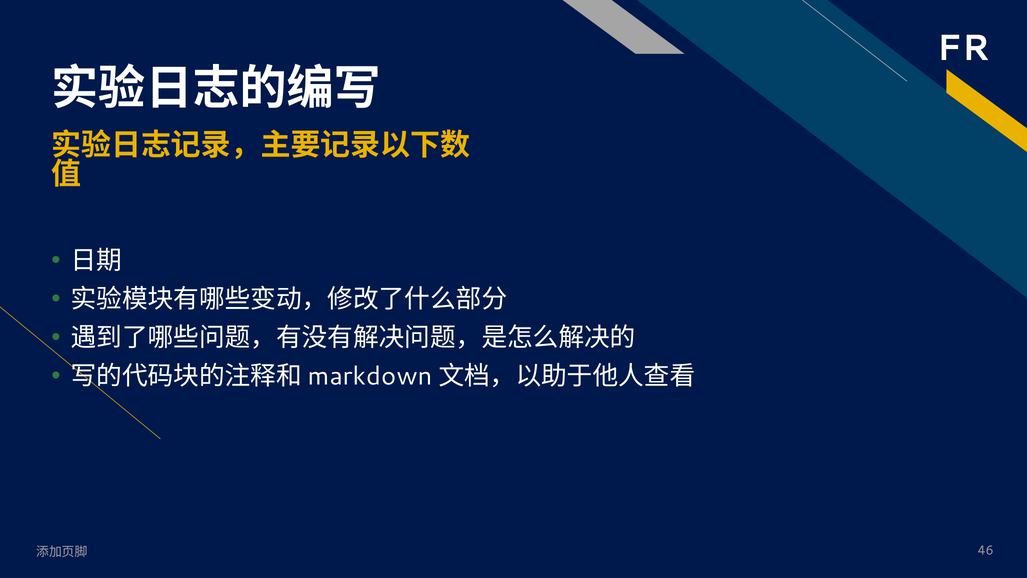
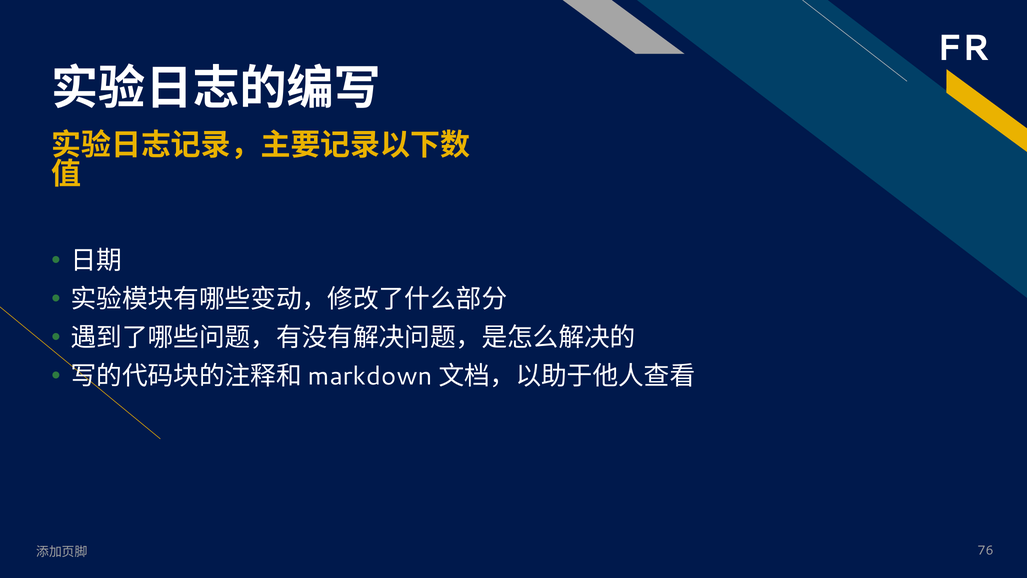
46: 46 -> 76
